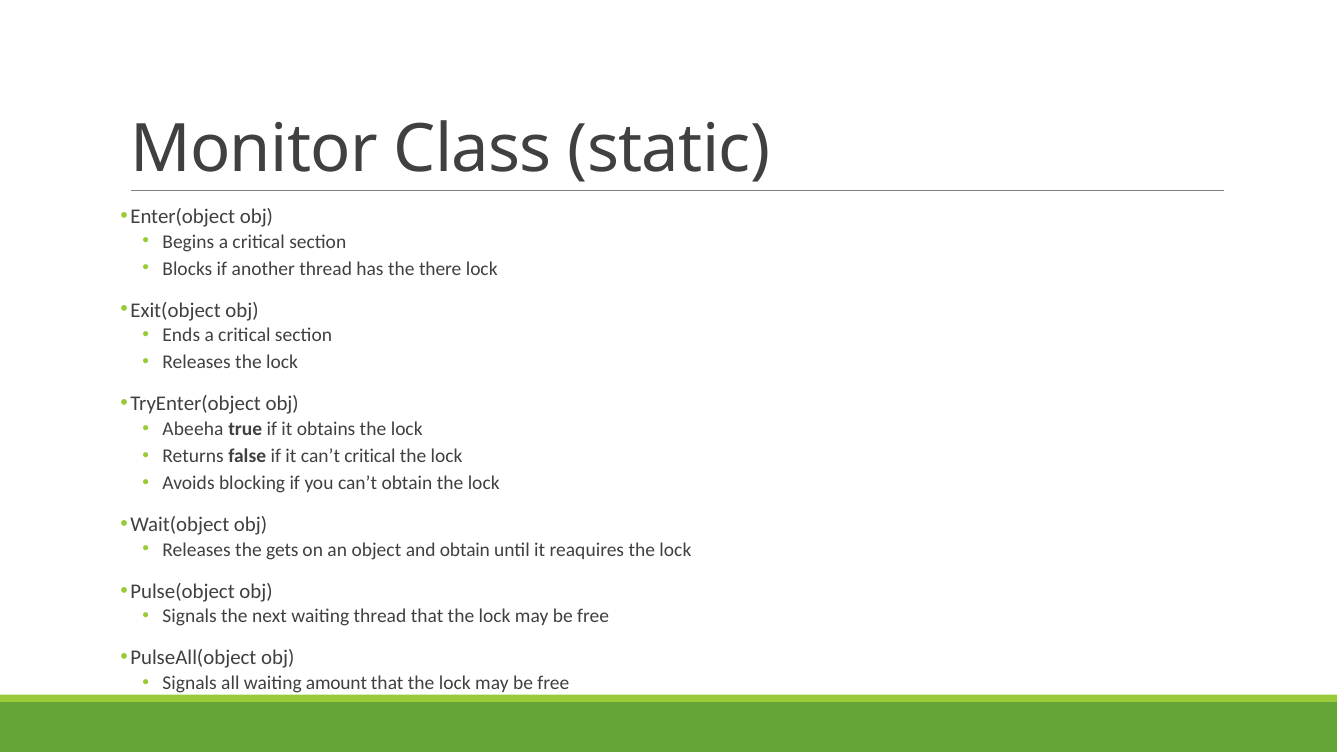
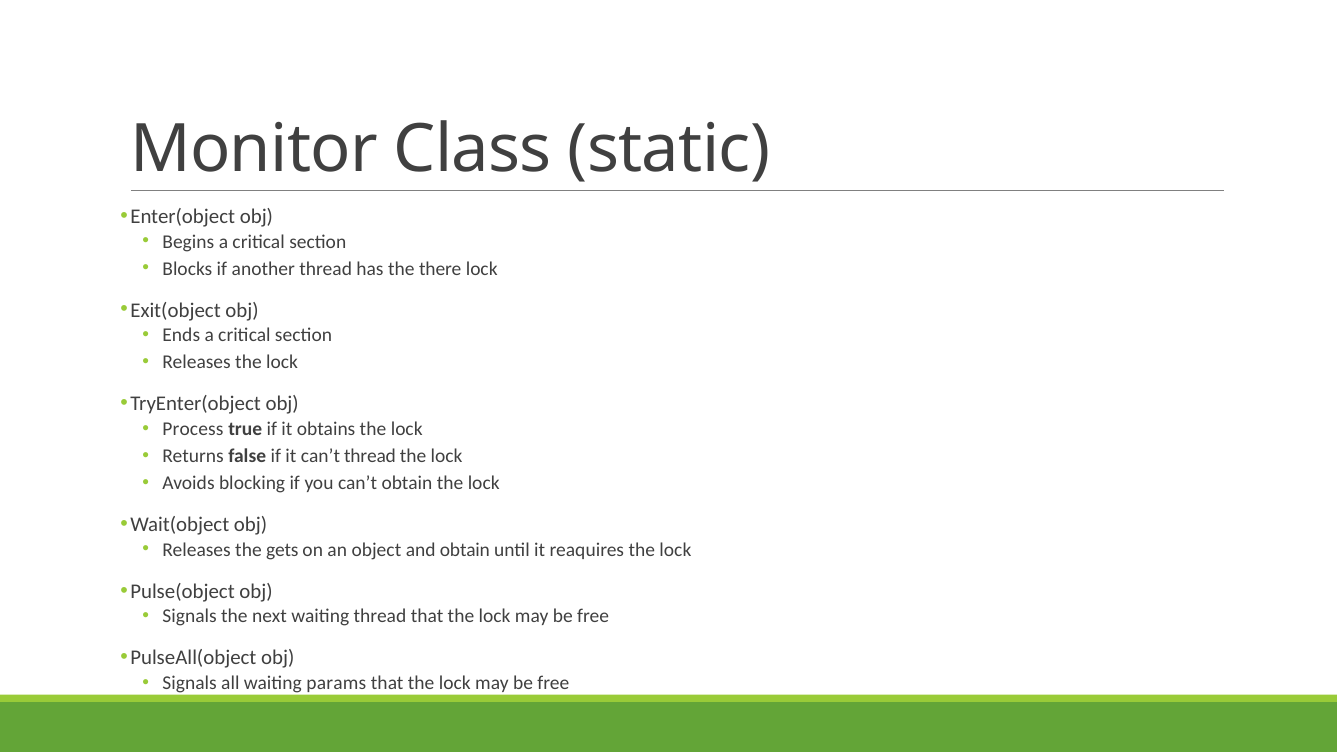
Abeeha: Abeeha -> Process
can’t critical: critical -> thread
amount: amount -> params
